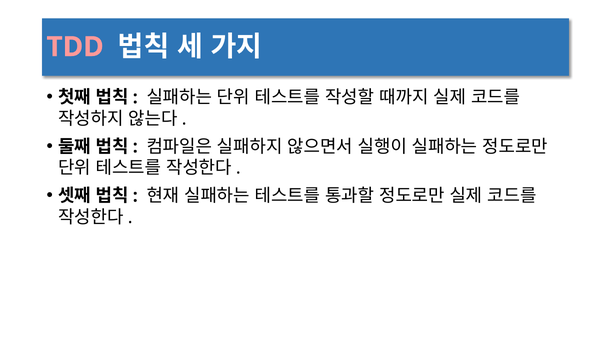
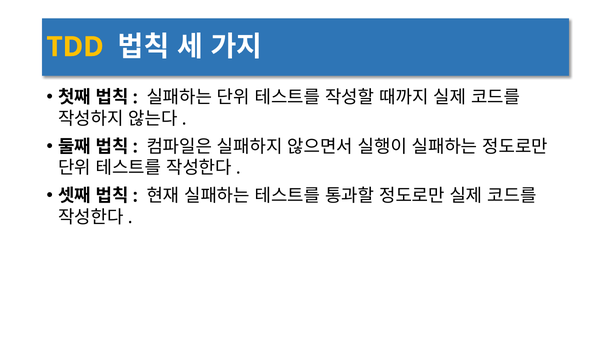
TDD colour: pink -> yellow
